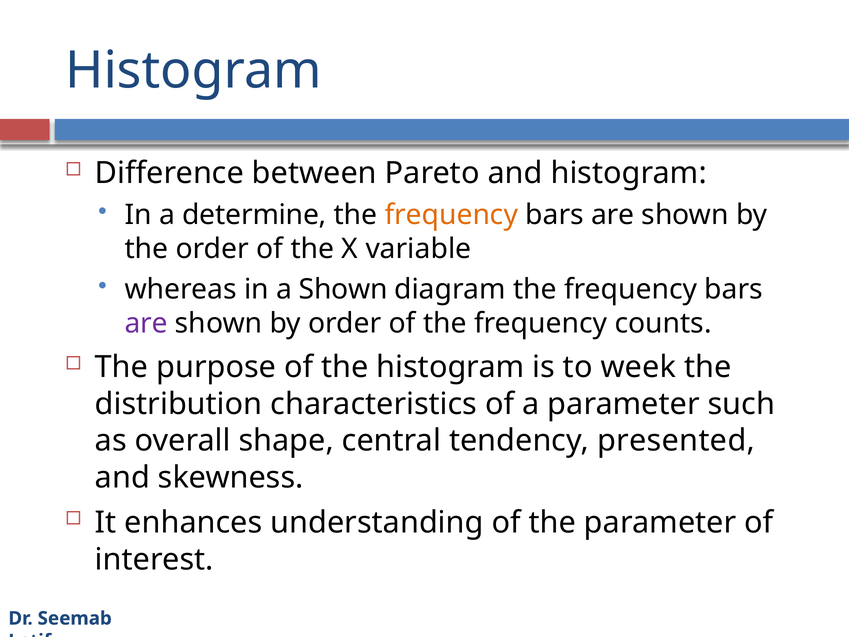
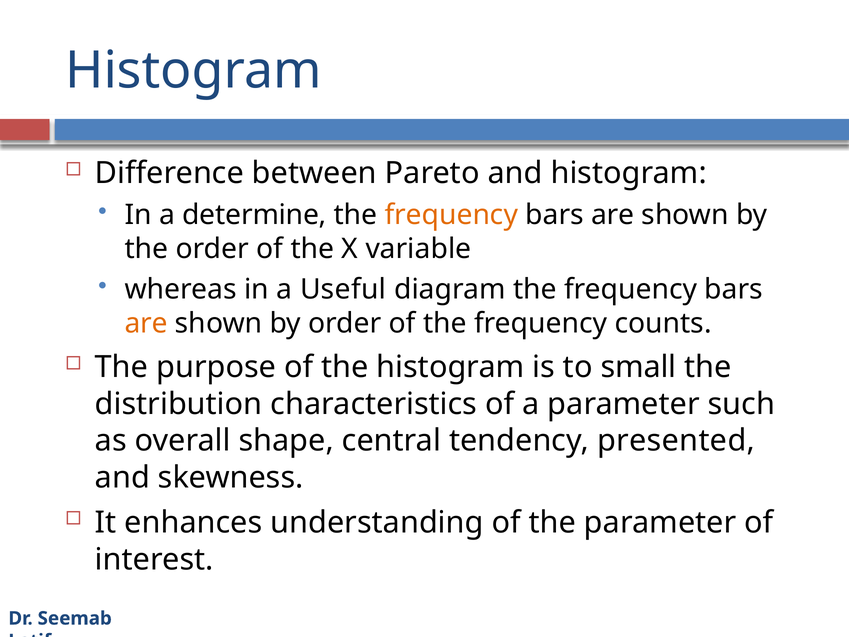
a Shown: Shown -> Useful
are at (146, 323) colour: purple -> orange
week: week -> small
